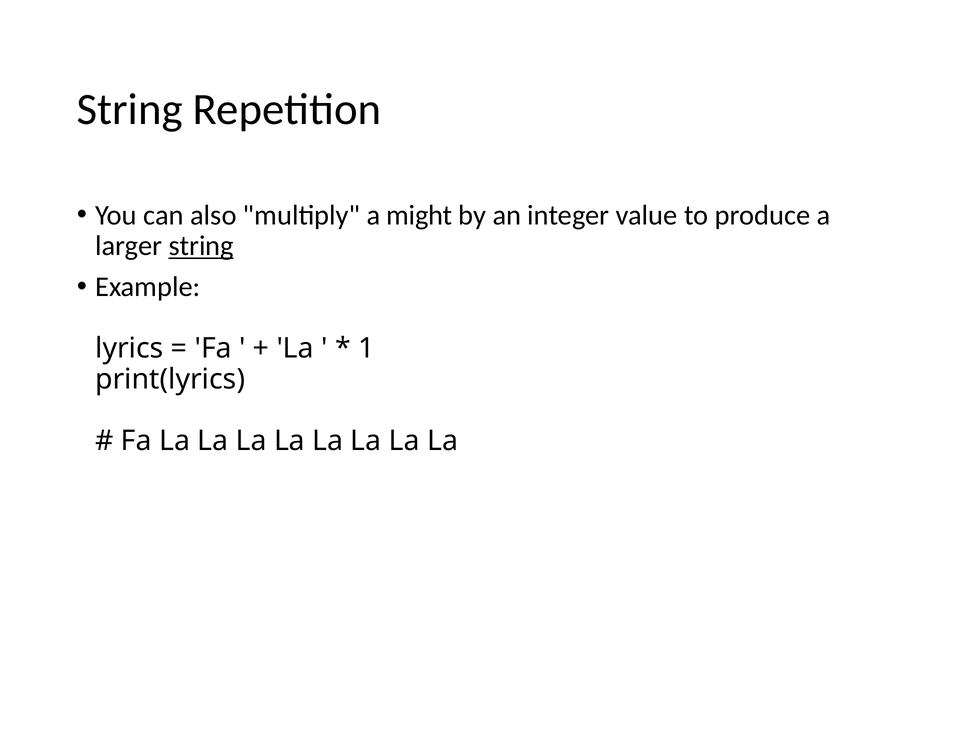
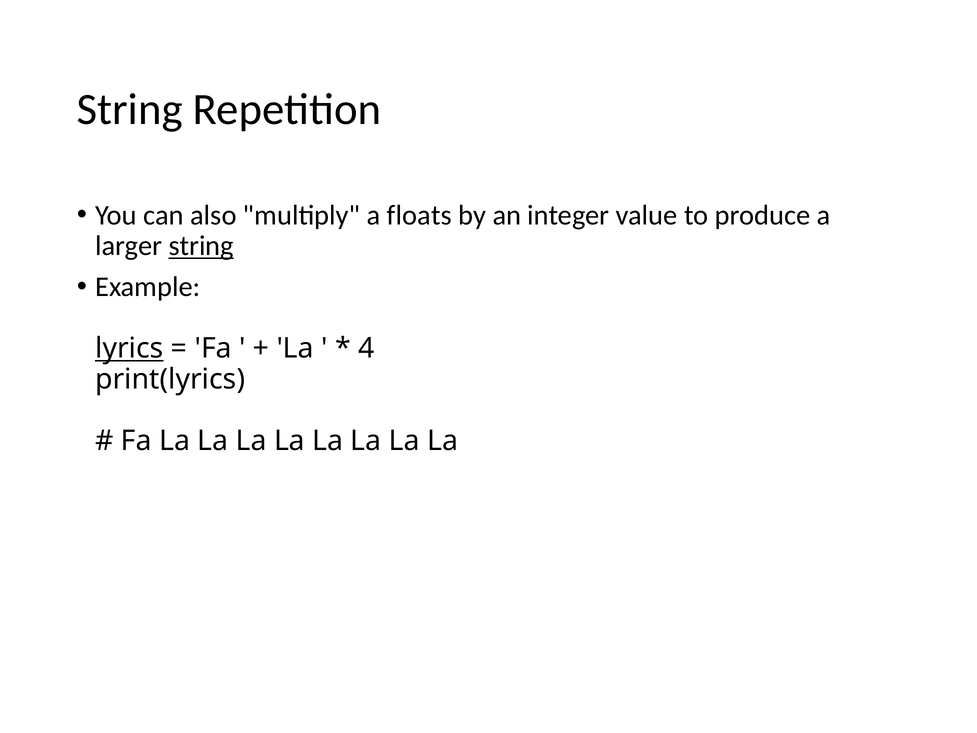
might: might -> floats
lyrics underline: none -> present
1: 1 -> 4
